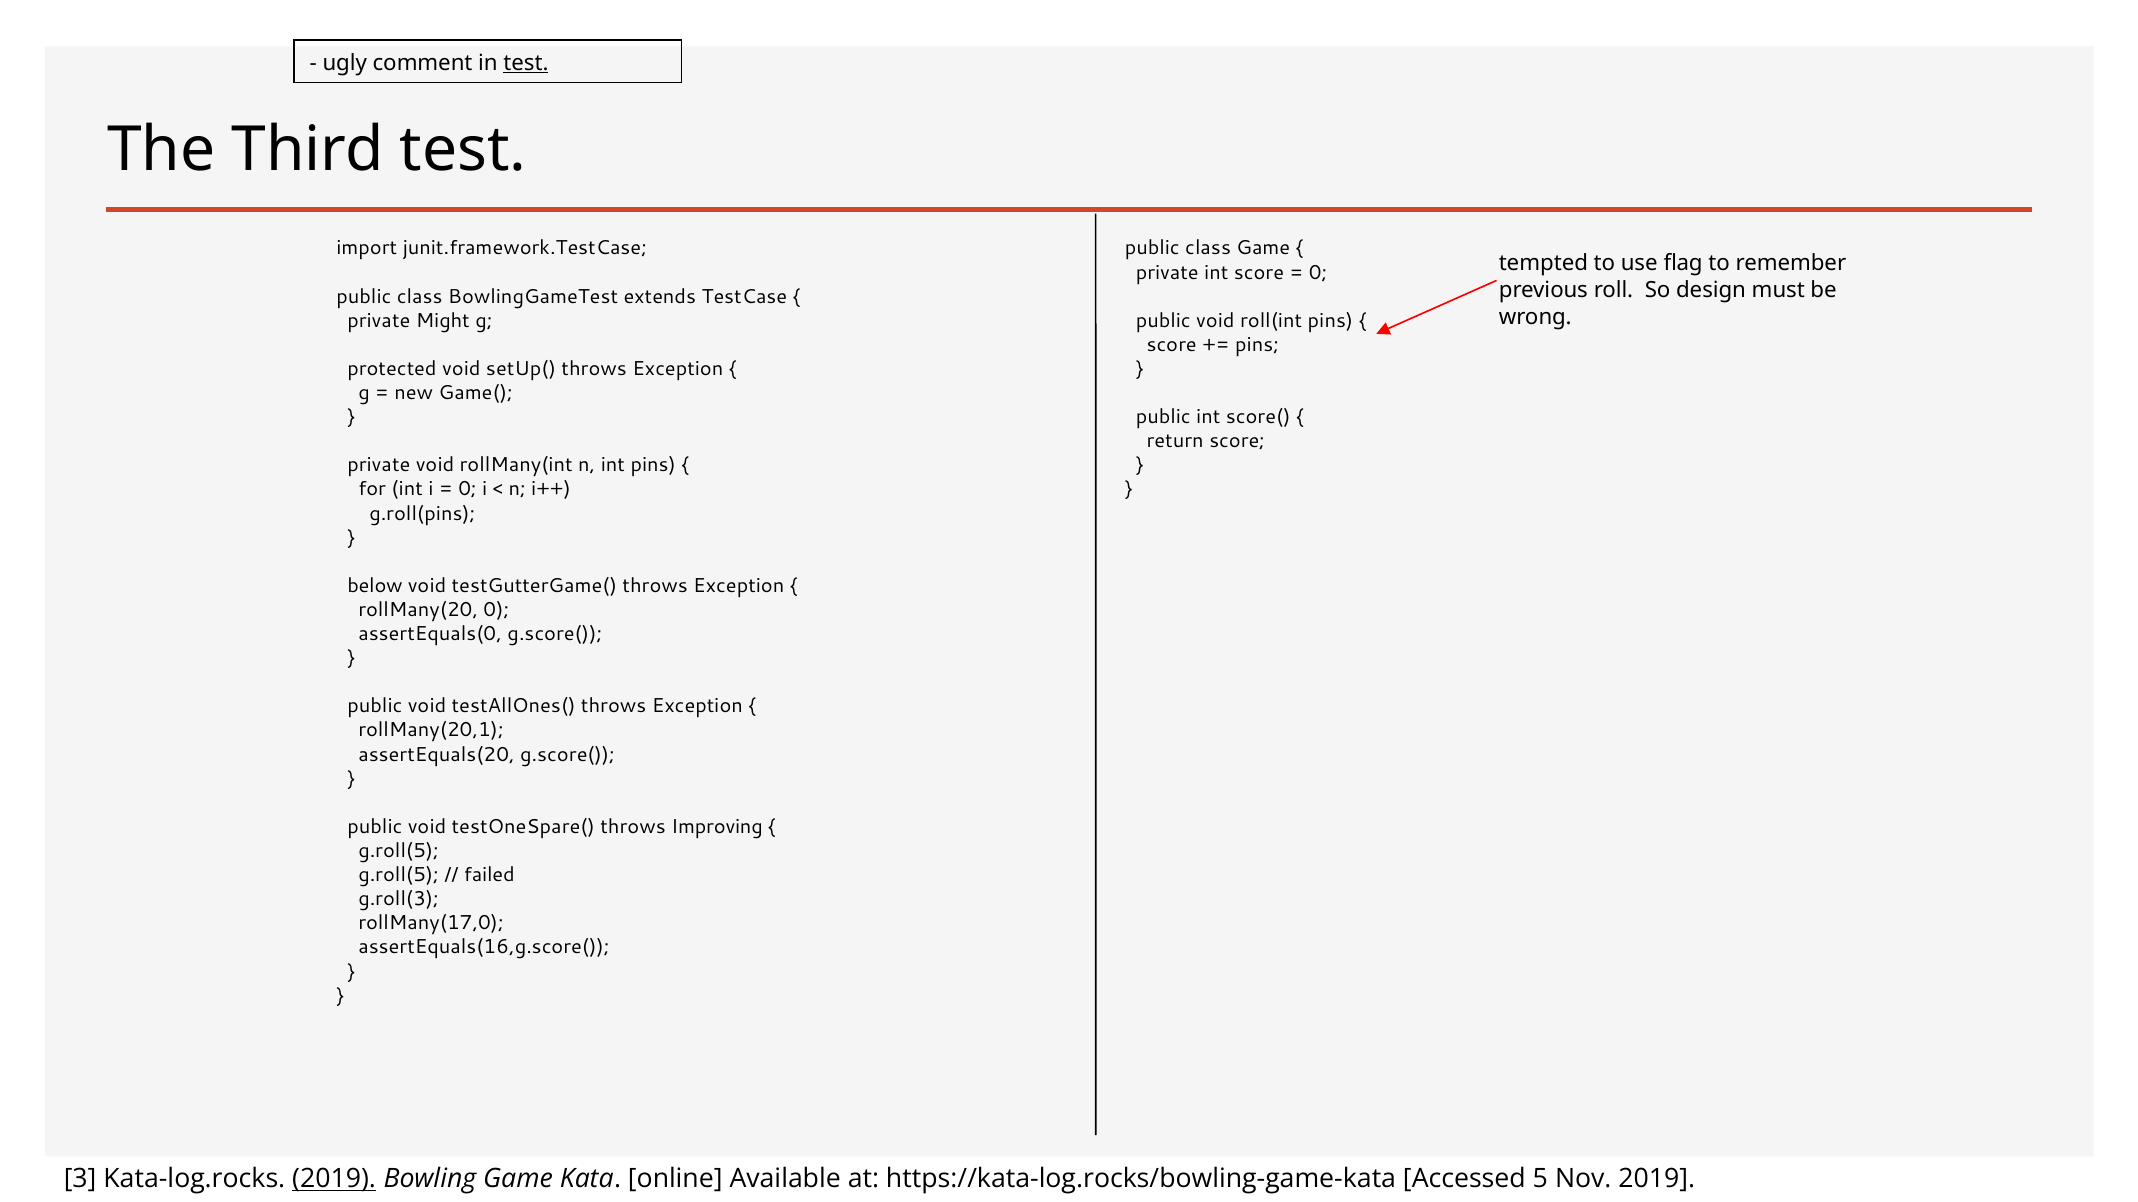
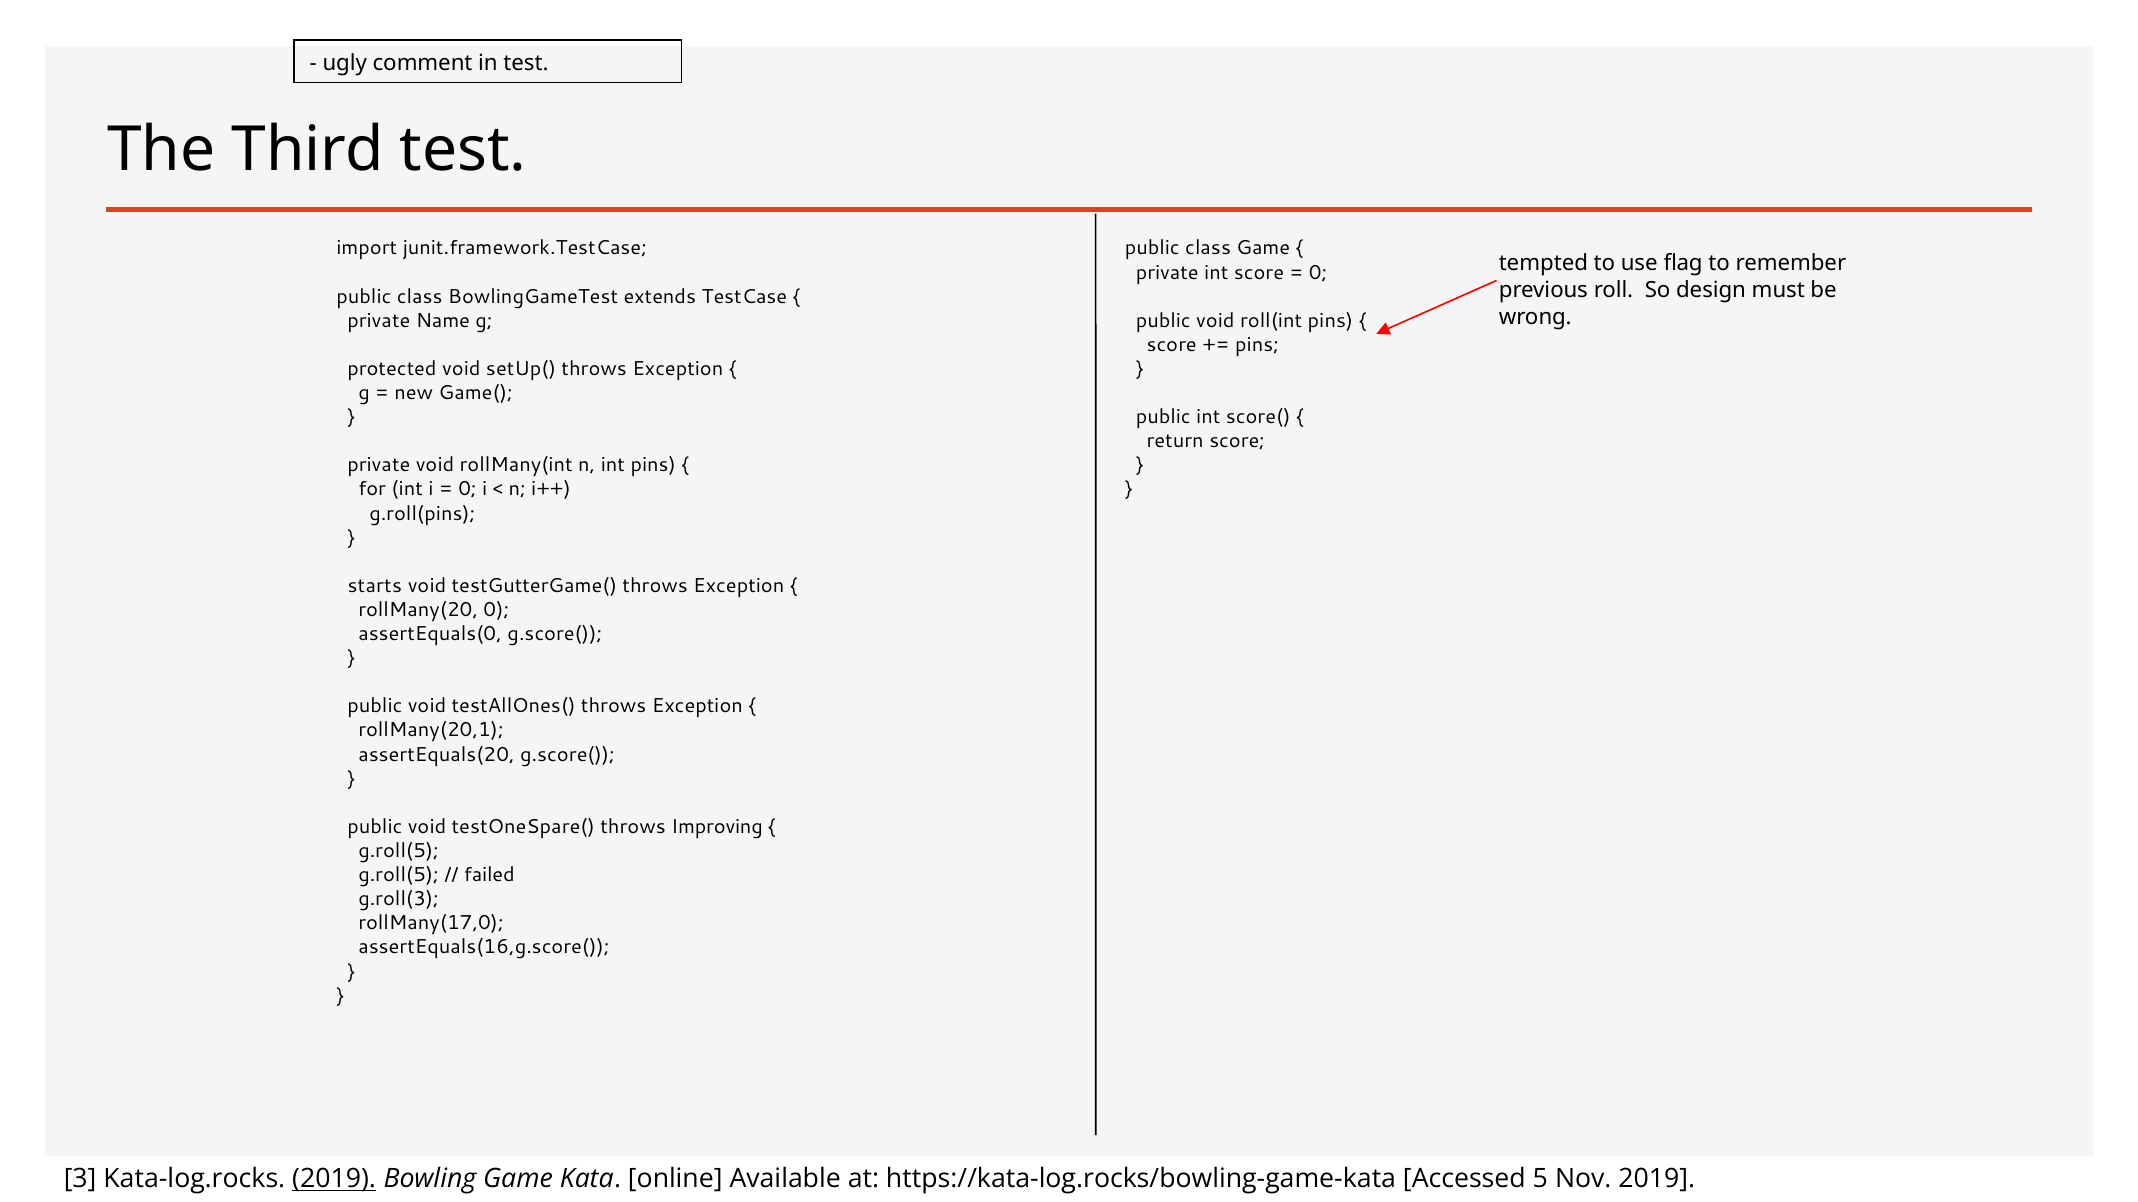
test at (526, 63) underline: present -> none
Might: Might -> Name
below: below -> starts
